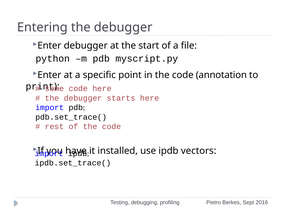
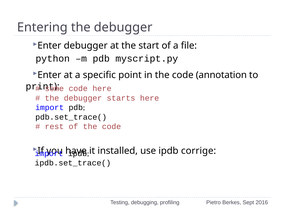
vectors: vectors -> corrige
